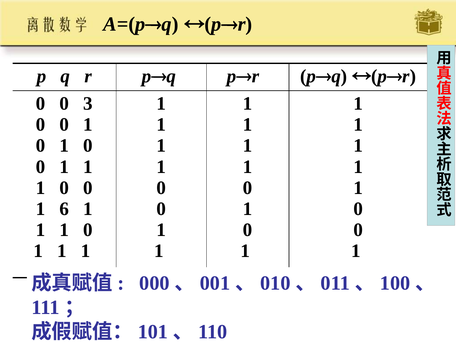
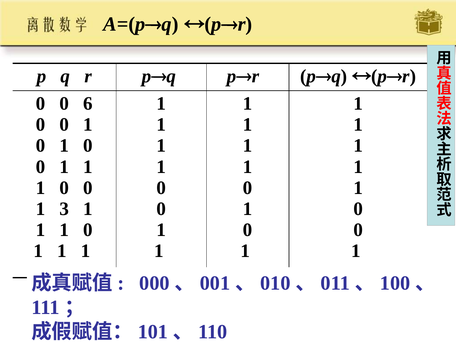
3: 3 -> 6
6: 6 -> 3
